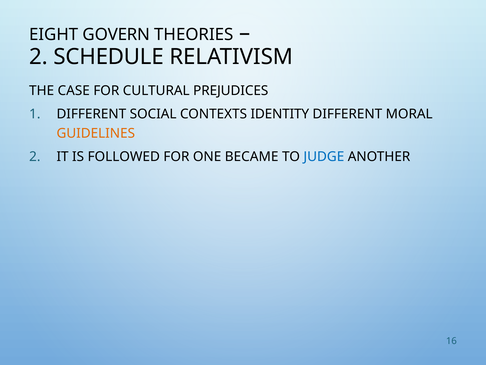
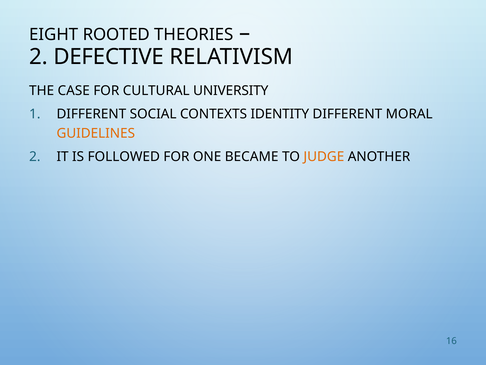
GOVERN: GOVERN -> ROOTED
SCHEDULE: SCHEDULE -> DEFECTIVE
PREJUDICES: PREJUDICES -> UNIVERSITY
JUDGE colour: blue -> orange
